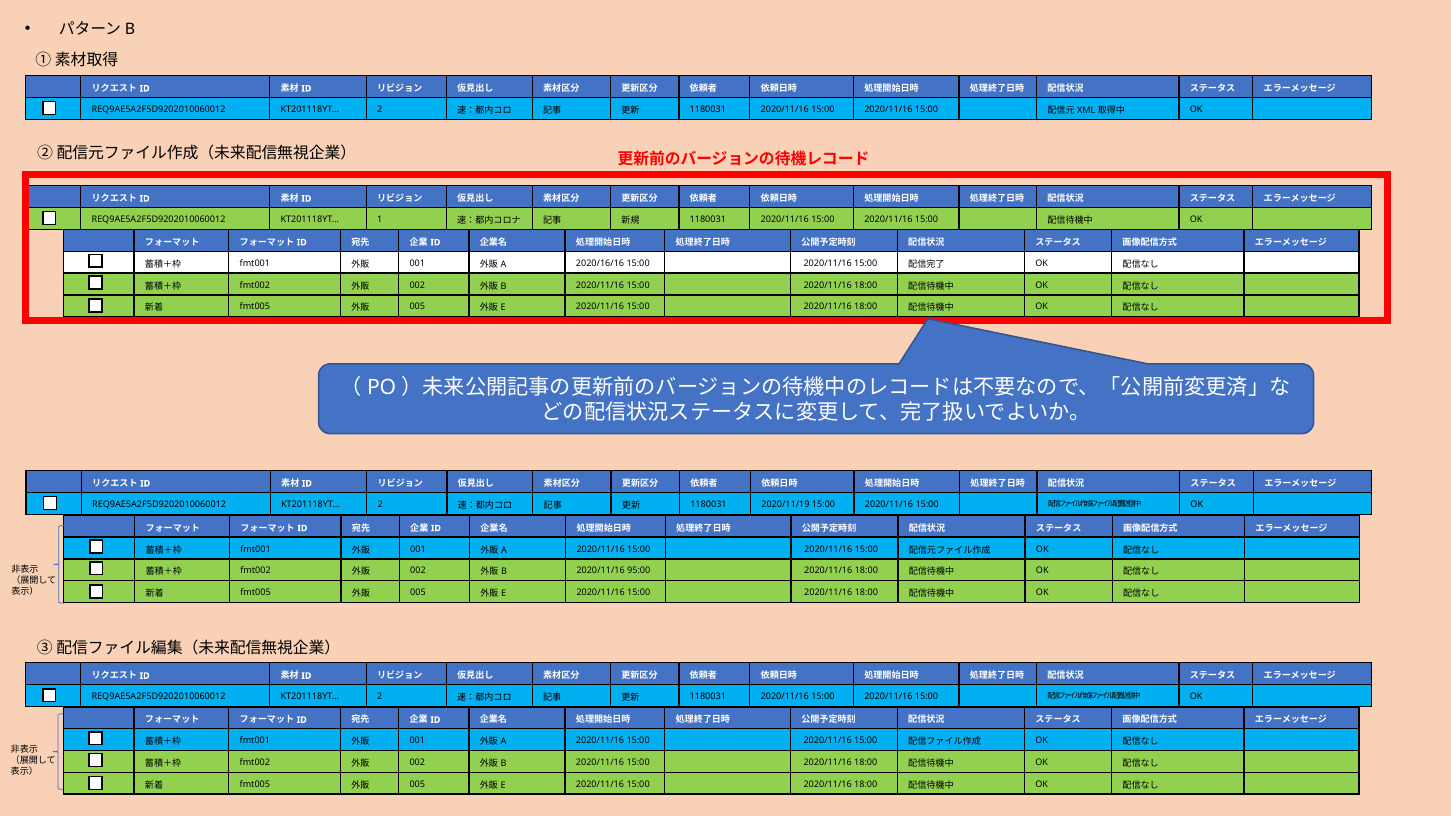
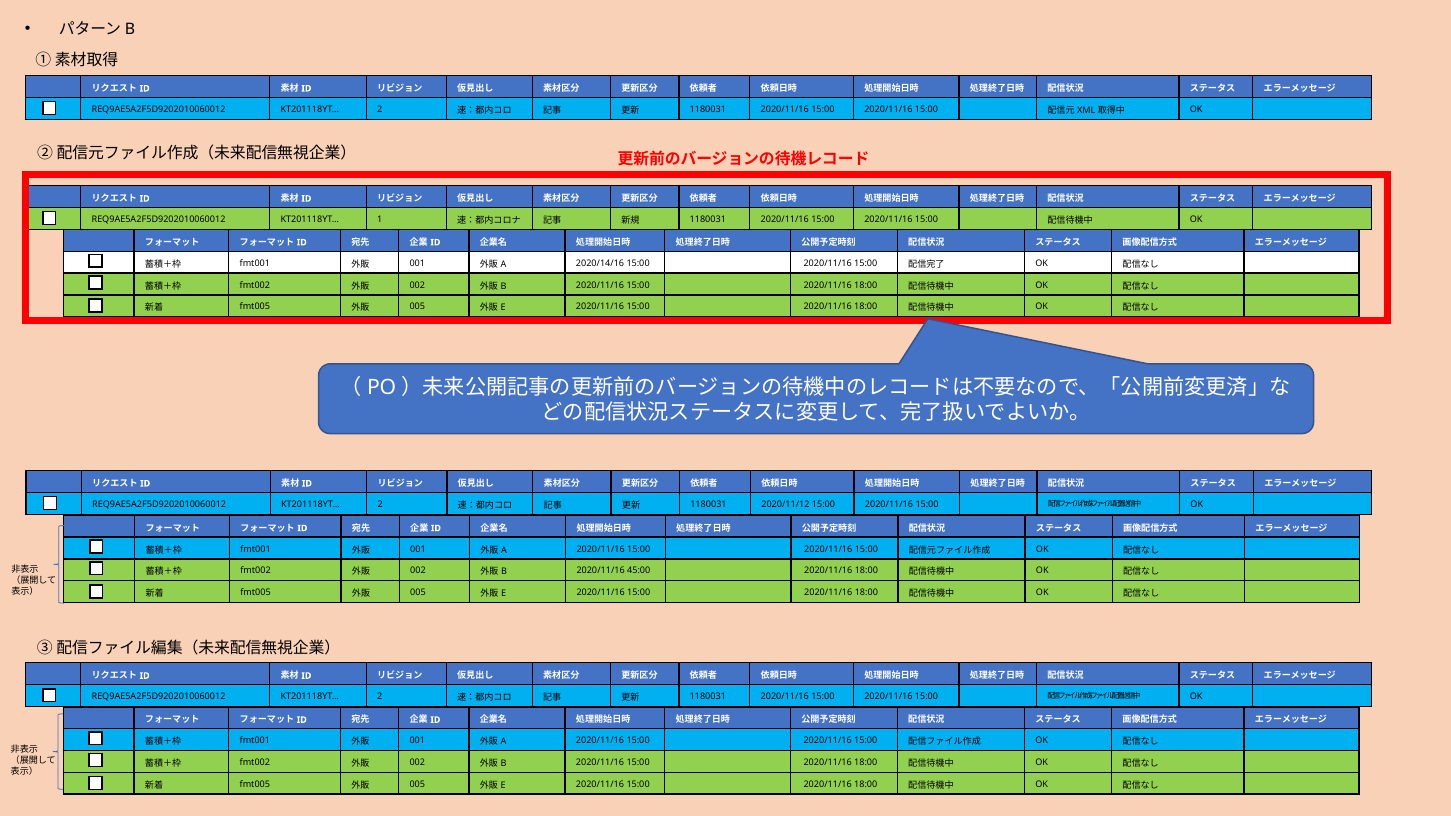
2020/16/16: 2020/16/16 -> 2020/14/16
2020/11/19: 2020/11/19 -> 2020/11/12
95:00: 95:00 -> 45:00
